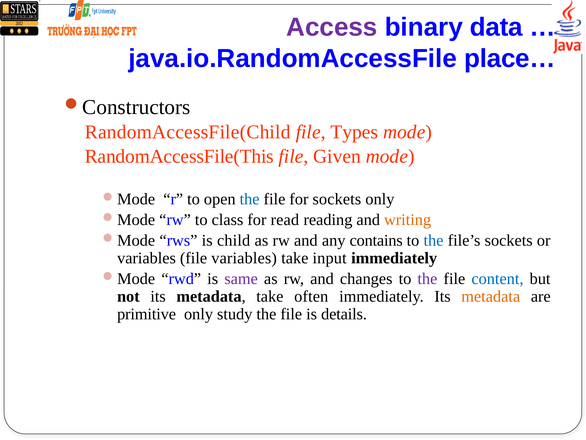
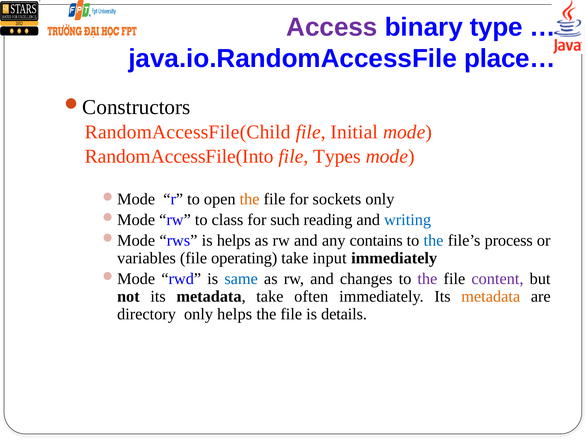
data: data -> type
Types: Types -> Initial
RandomAccessFile(This: RandomAccessFile(This -> RandomAccessFile(Into
Given: Given -> Types
the at (250, 199) colour: blue -> orange
read: read -> such
writing colour: orange -> blue
is child: child -> helps
file’s sockets: sockets -> process
file variables: variables -> operating
same colour: purple -> blue
content colour: blue -> purple
primitive: primitive -> directory
only study: study -> helps
